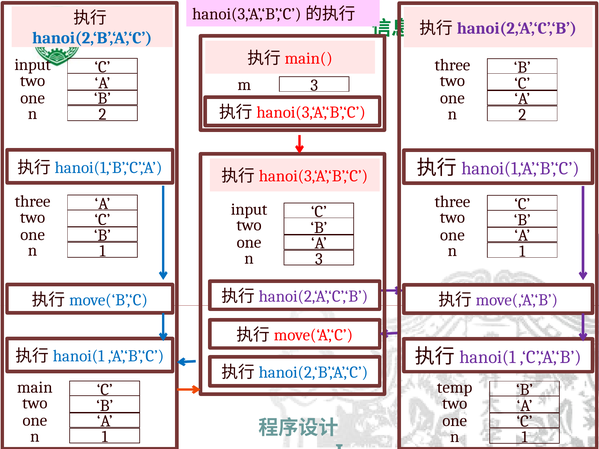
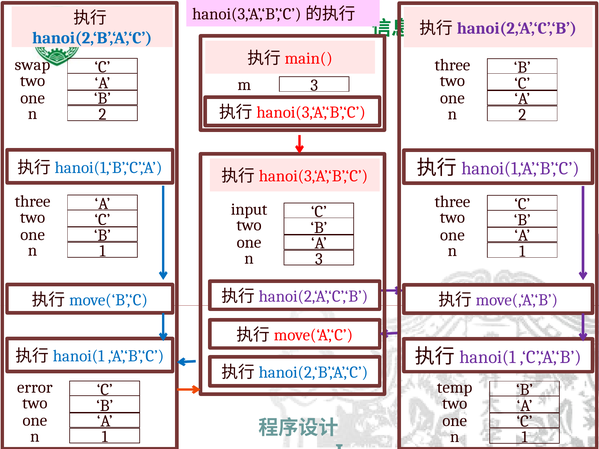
input at (33, 65): input -> swap
main: main -> error
